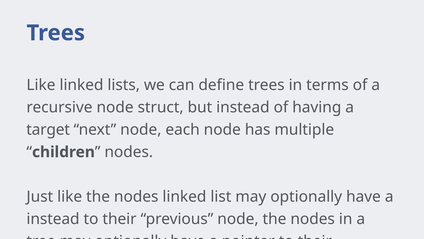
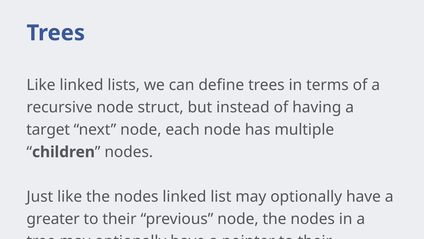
instead at (53, 219): instead -> greater
